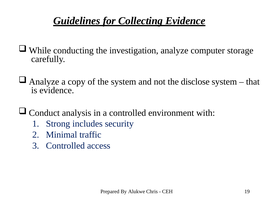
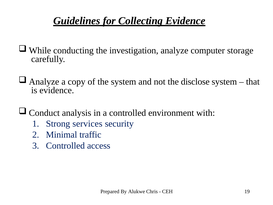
includes: includes -> services
